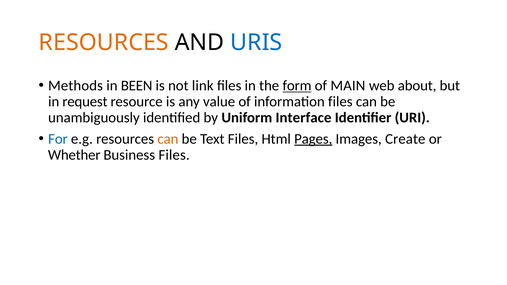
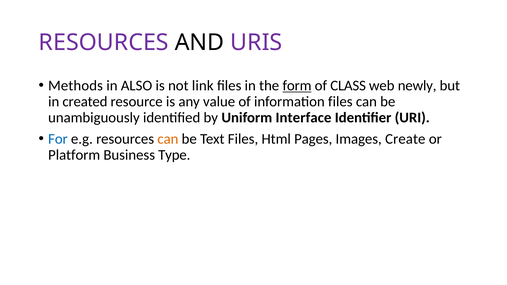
RESOURCES at (104, 43) colour: orange -> purple
URIS colour: blue -> purple
BEEN: BEEN -> ALSO
MAIN: MAIN -> CLASS
about: about -> newly
request: request -> created
Pages underline: present -> none
Whether: Whether -> Platform
Business Files: Files -> Type
